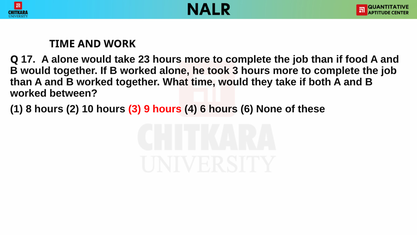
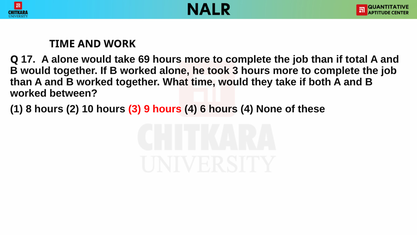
23: 23 -> 69
food: food -> total
6 hours 6: 6 -> 4
